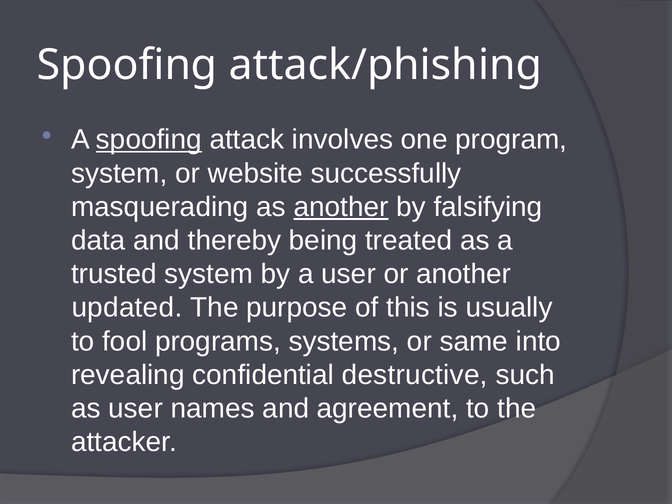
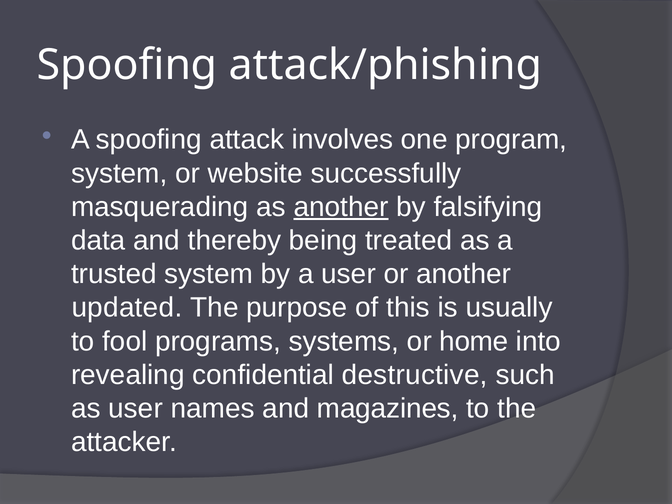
spoofing at (149, 140) underline: present -> none
same: same -> home
agreement: agreement -> magazines
